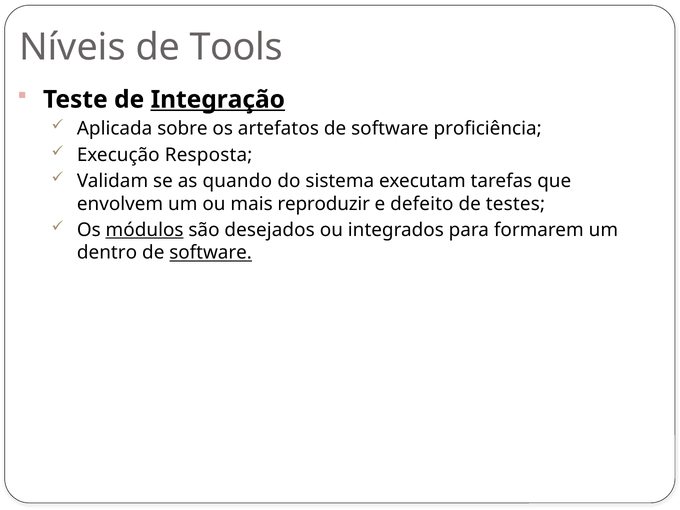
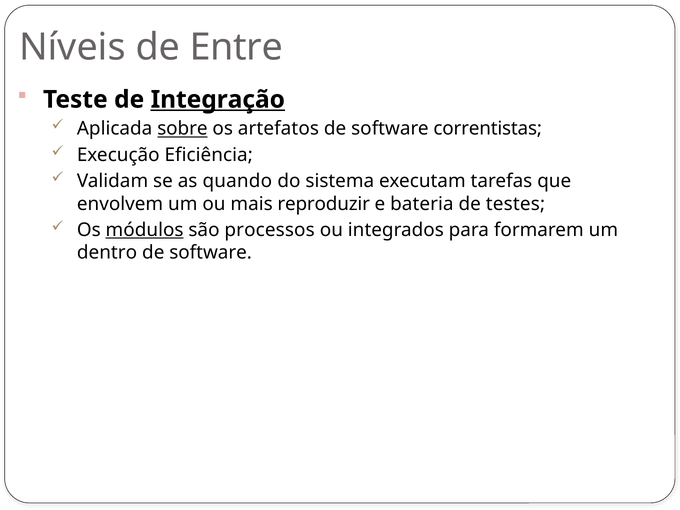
Tools: Tools -> Entre
sobre underline: none -> present
proficiência: proficiência -> correntistas
Resposta: Resposta -> Eficiência
defeito: defeito -> bateria
desejados: desejados -> processos
software at (211, 253) underline: present -> none
